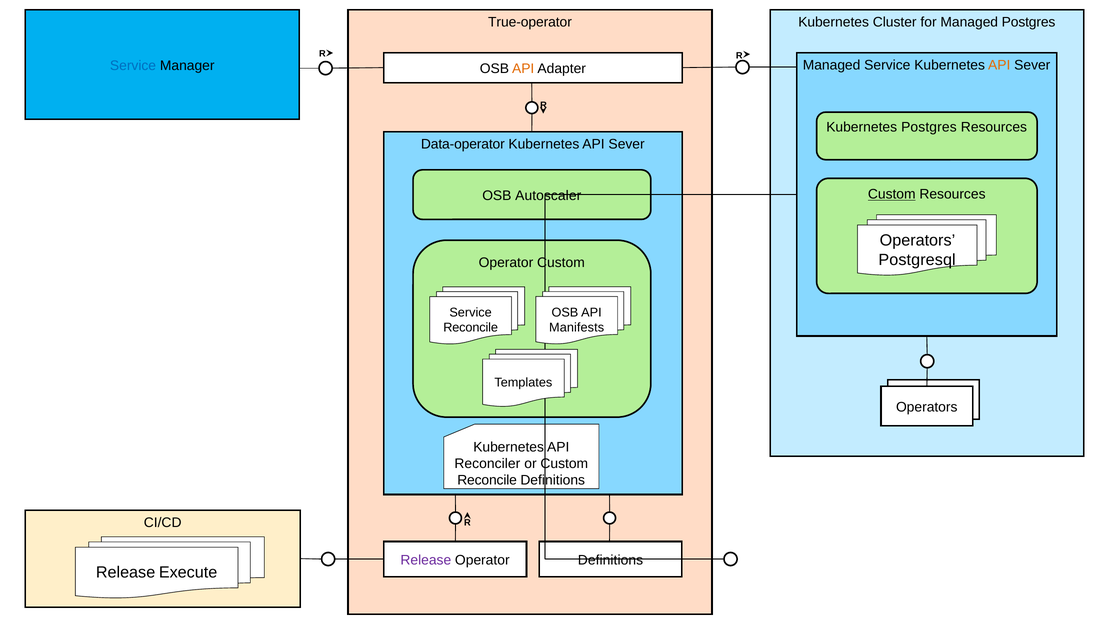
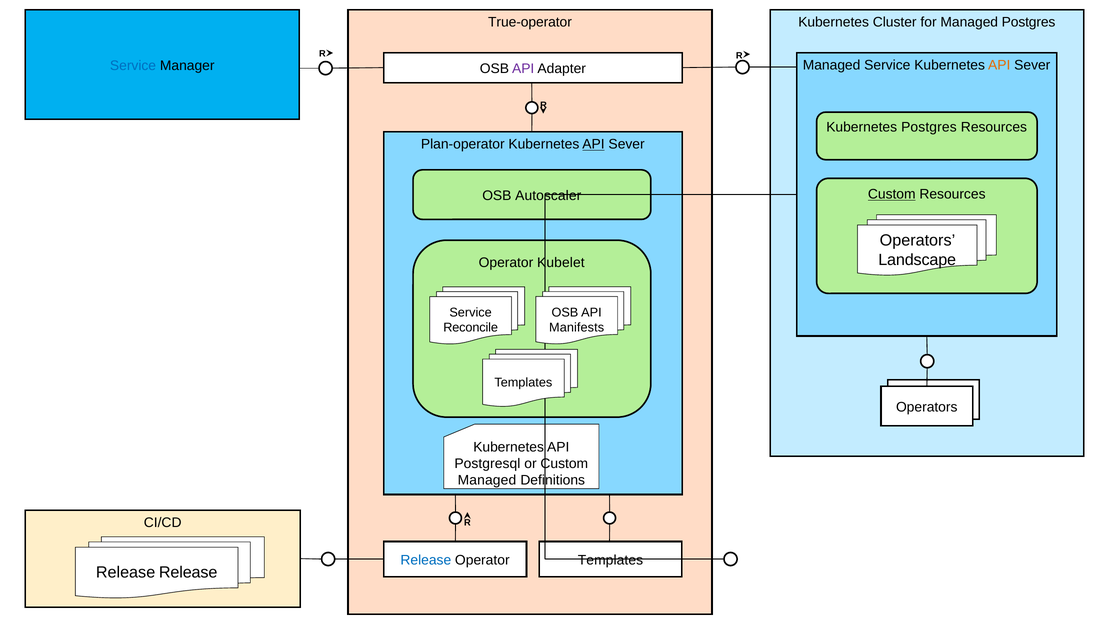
API at (523, 69) colour: orange -> purple
Data-operator: Data-operator -> Plan-operator
API at (593, 144) underline: none -> present
Postgresql: Postgresql -> Landscape
Operator Custom: Custom -> Kubelet
Reconciler: Reconciler -> Postgresql
Reconcile at (487, 480): Reconcile -> Managed
Release at (426, 560) colour: purple -> blue
Operator Definitions: Definitions -> Templates
Release Execute: Execute -> Release
